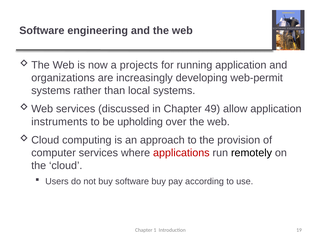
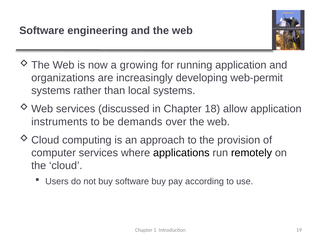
projects: projects -> growing
49: 49 -> 18
upholding: upholding -> demands
applications colour: red -> black
